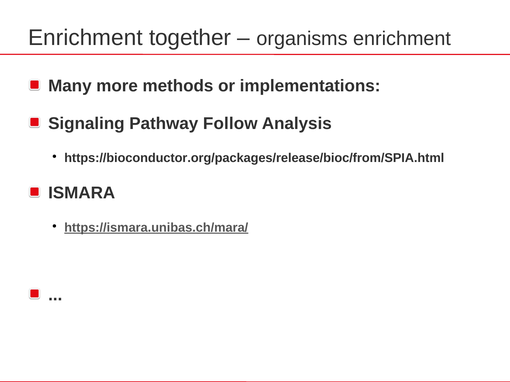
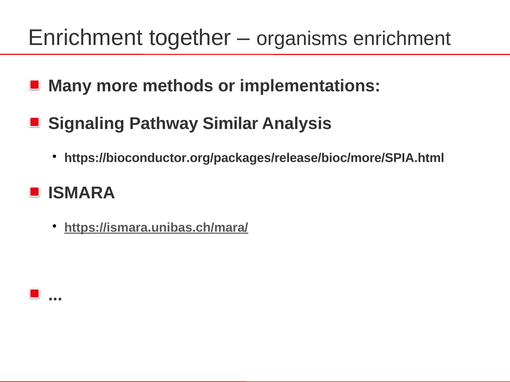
Follow: Follow -> Similar
https://bioconductor.org/packages/release/bioc/from/SPIA.html: https://bioconductor.org/packages/release/bioc/from/SPIA.html -> https://bioconductor.org/packages/release/bioc/more/SPIA.html
